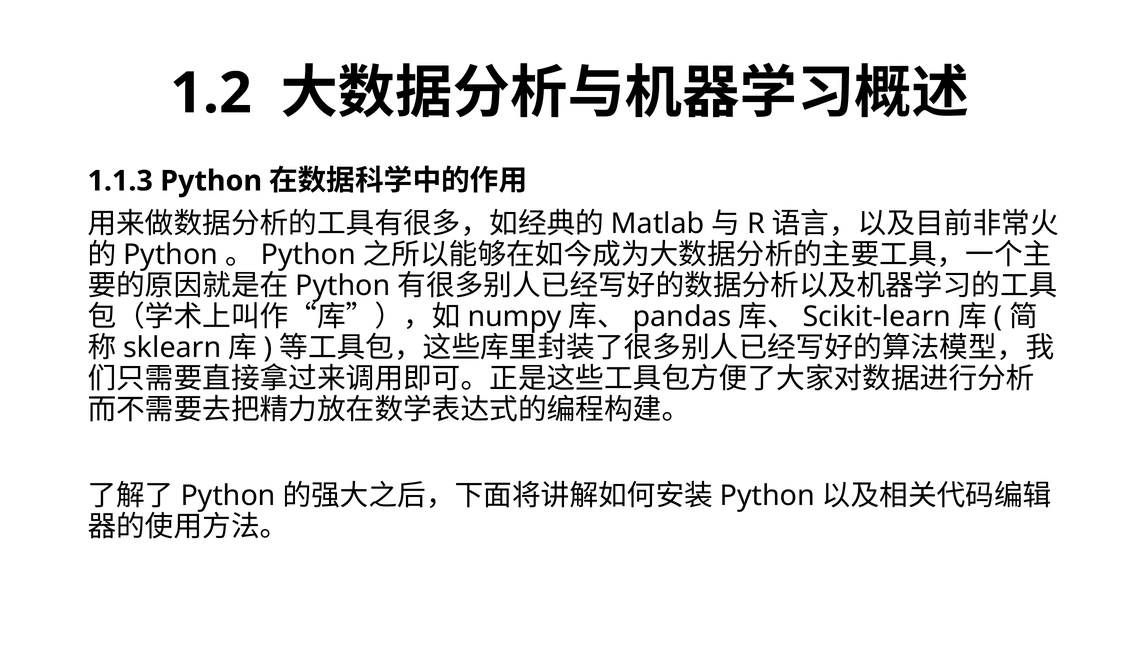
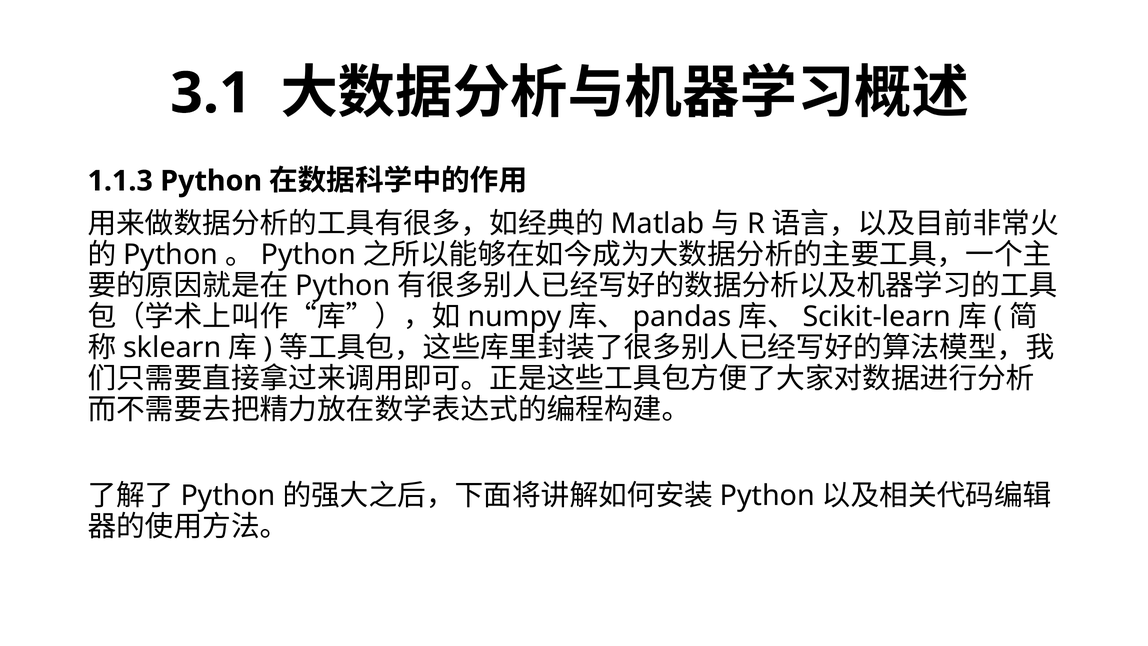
1.2: 1.2 -> 3.1
